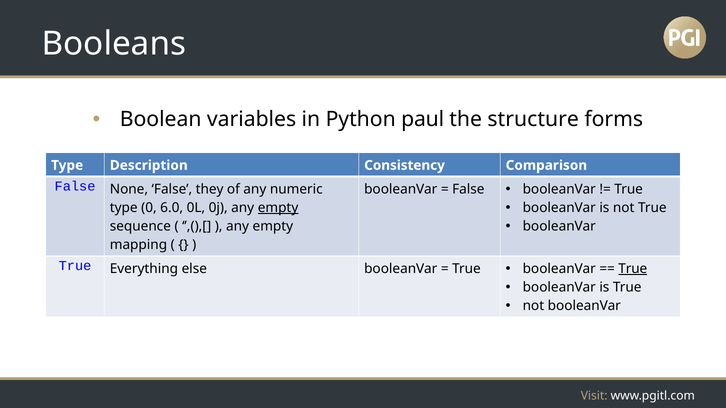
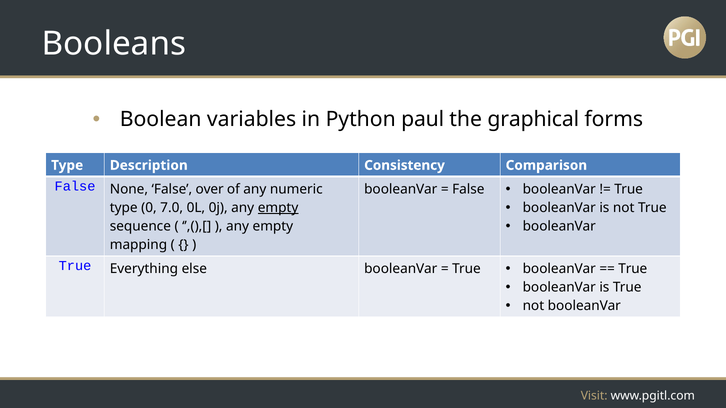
structure: structure -> graphical
they: they -> over
6.0: 6.0 -> 7.0
True at (633, 269) underline: present -> none
